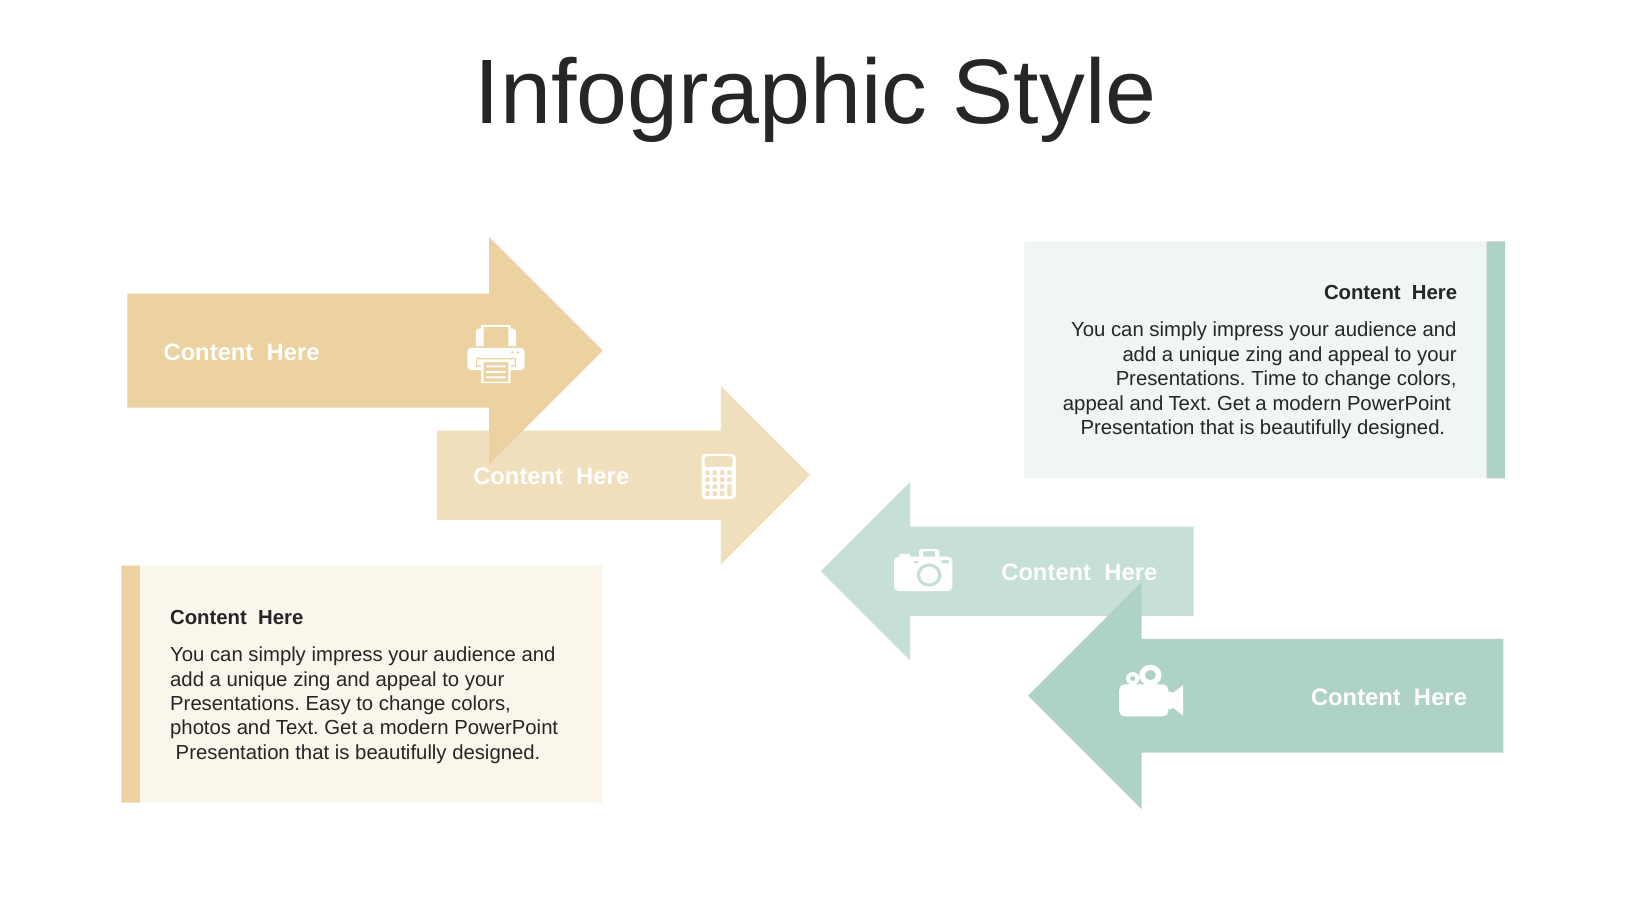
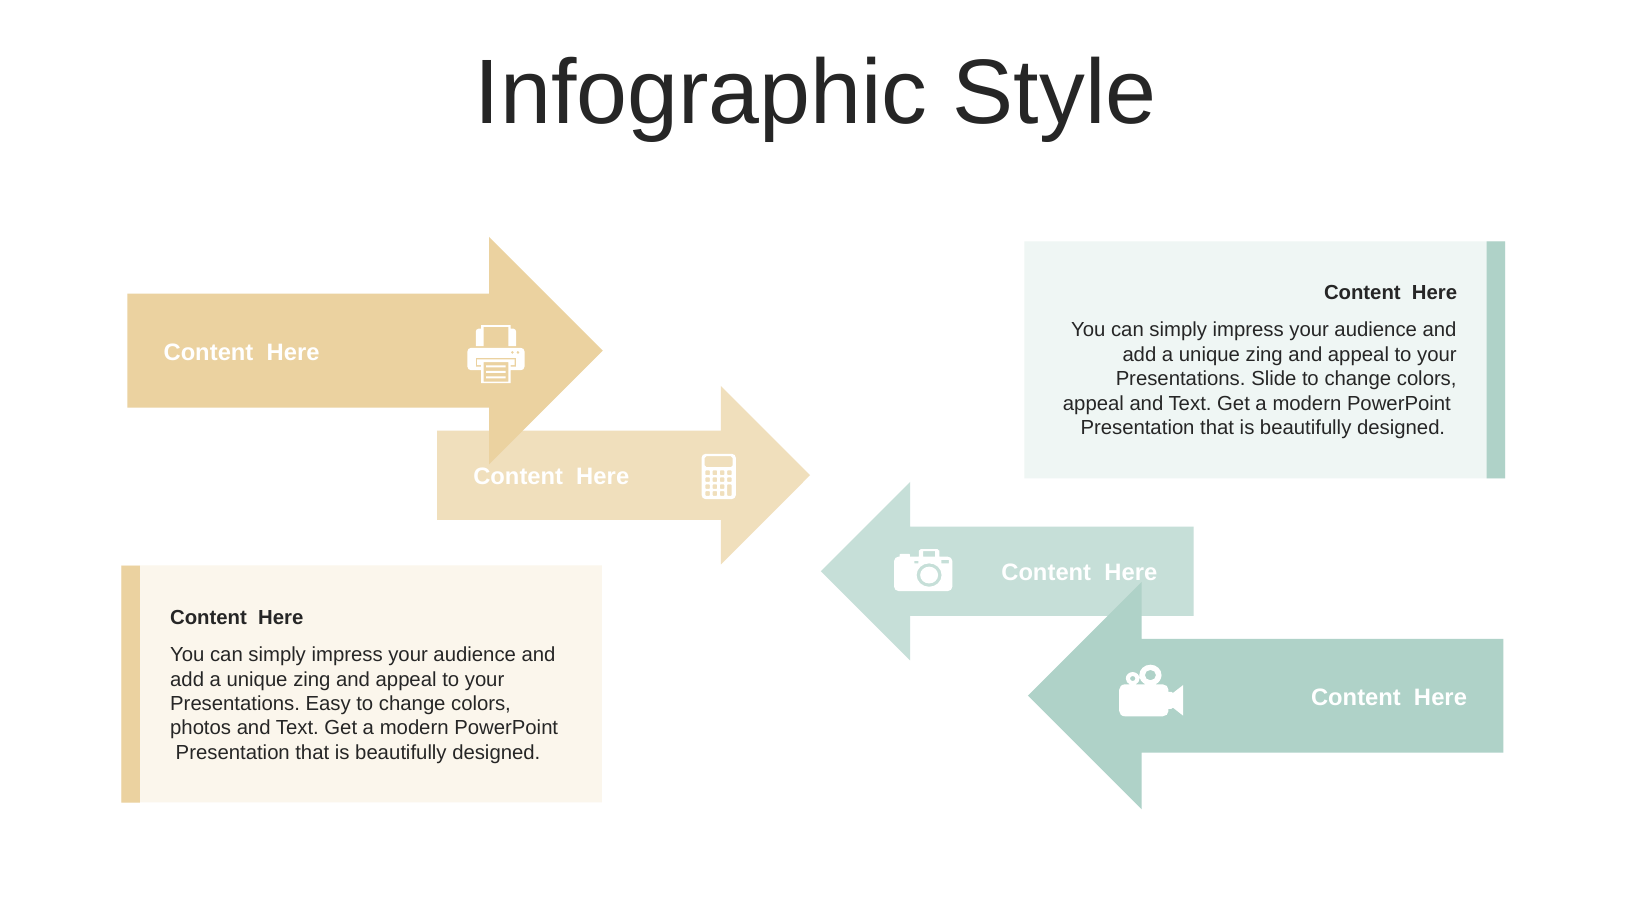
Time: Time -> Slide
